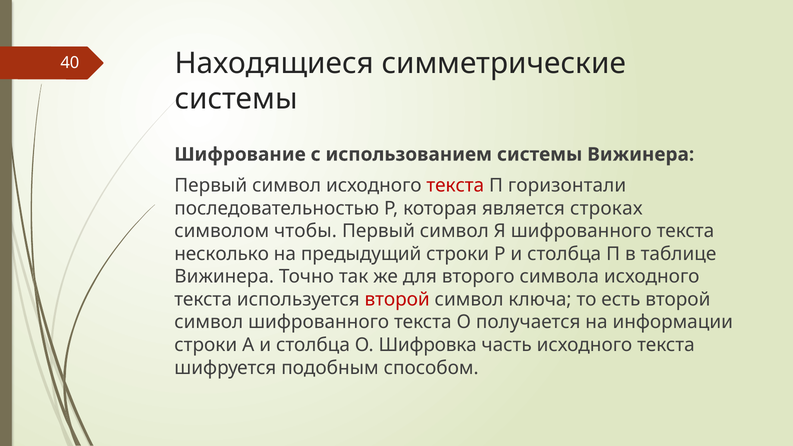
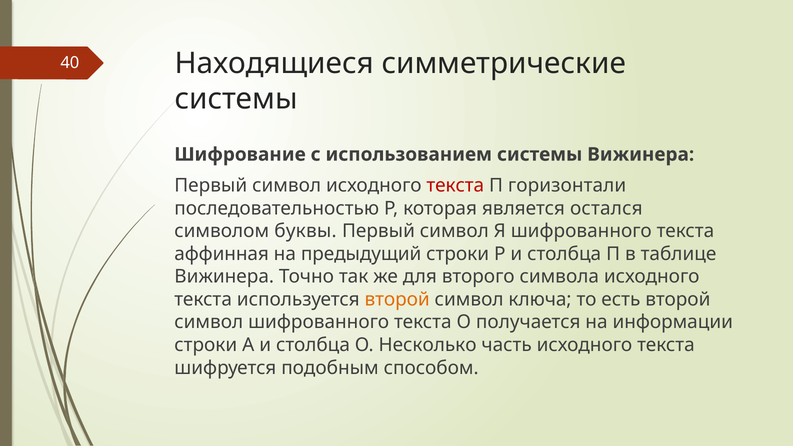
строках: строках -> остался
чтобы: чтобы -> буквы
несколько: несколько -> аффинная
второй at (397, 299) colour: red -> orange
Шифровка: Шифровка -> Несколько
